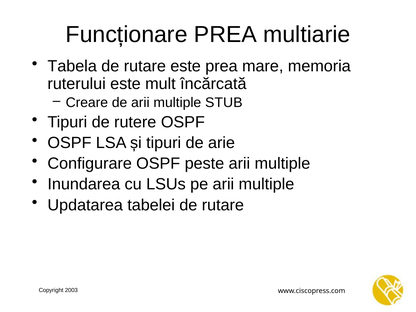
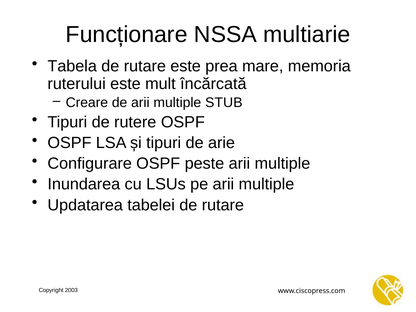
Funcționare PREA: PREA -> NSSA
